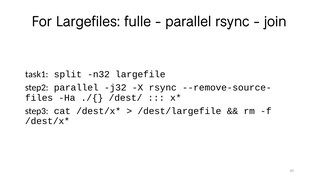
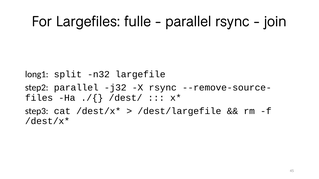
task1: task1 -> long1
